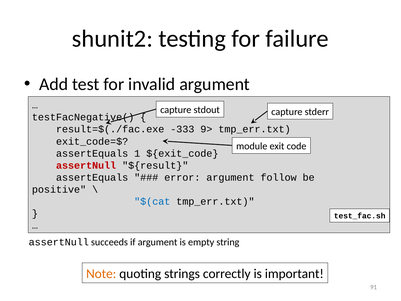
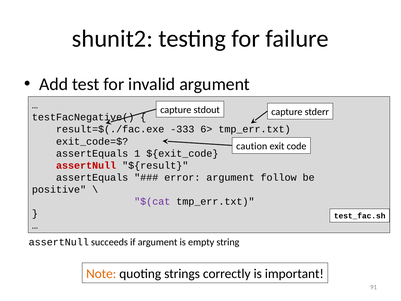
9>: 9> -> 6>
module: module -> caution
$(cat colour: blue -> purple
